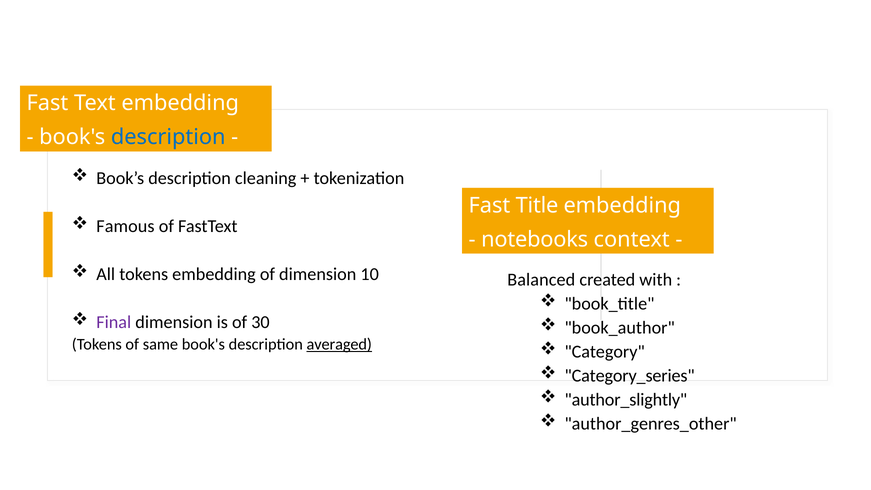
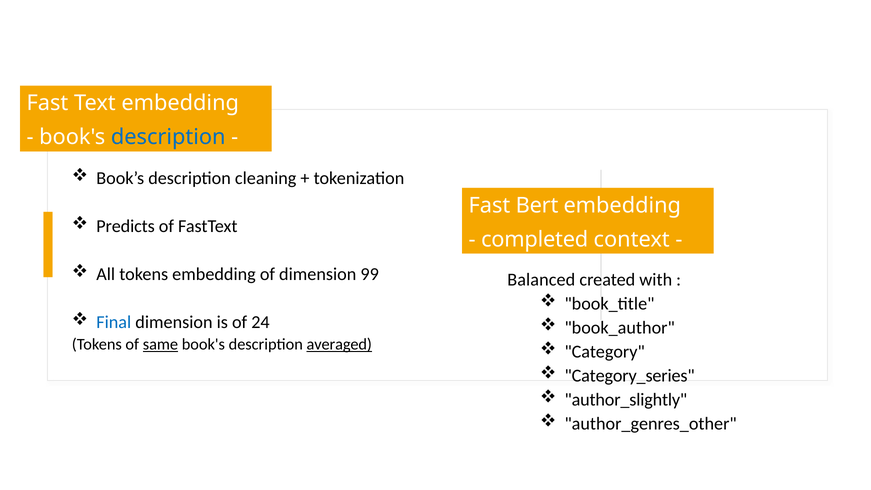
Title: Title -> Bert
Famous: Famous -> Predicts
notebooks: notebooks -> completed
10: 10 -> 99
Final colour: purple -> blue
30: 30 -> 24
same underline: none -> present
